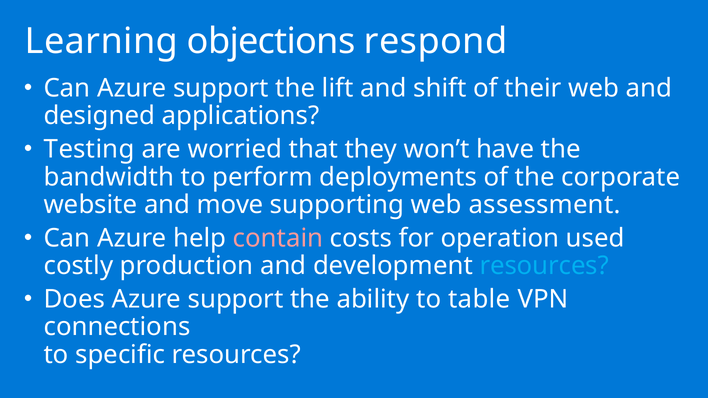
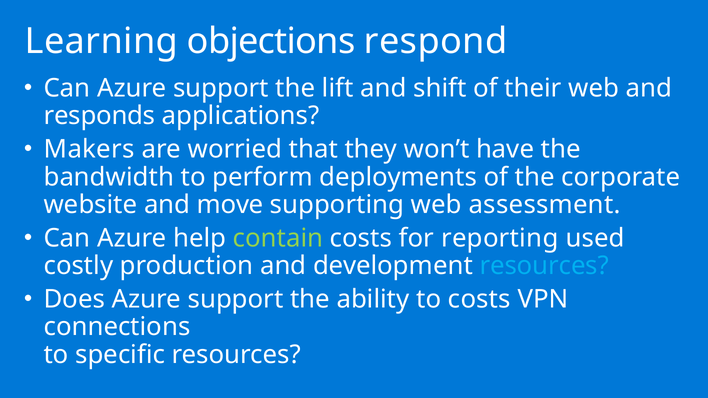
designed: designed -> responds
Testing: Testing -> Makers
contain colour: pink -> light green
operation: operation -> reporting
to table: table -> costs
